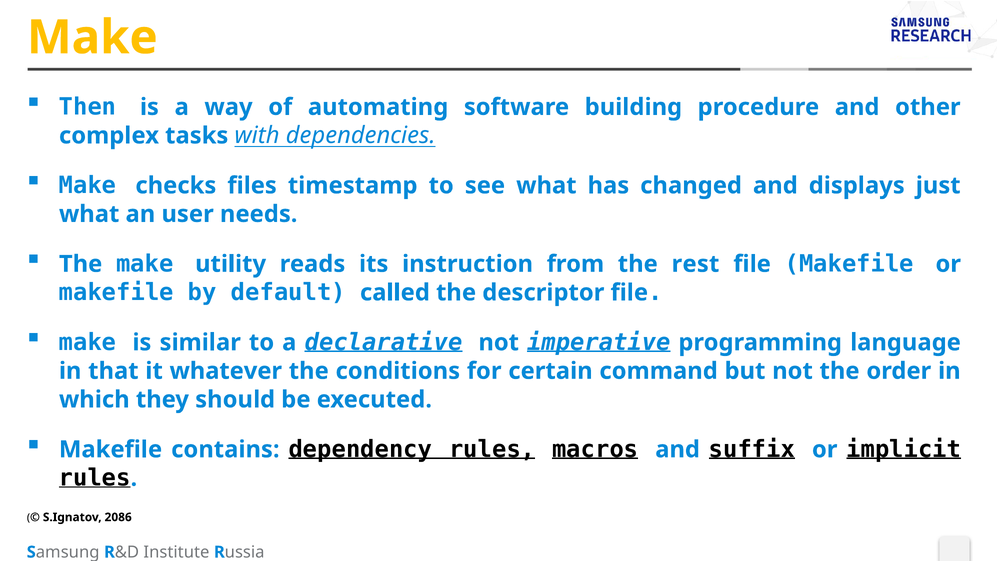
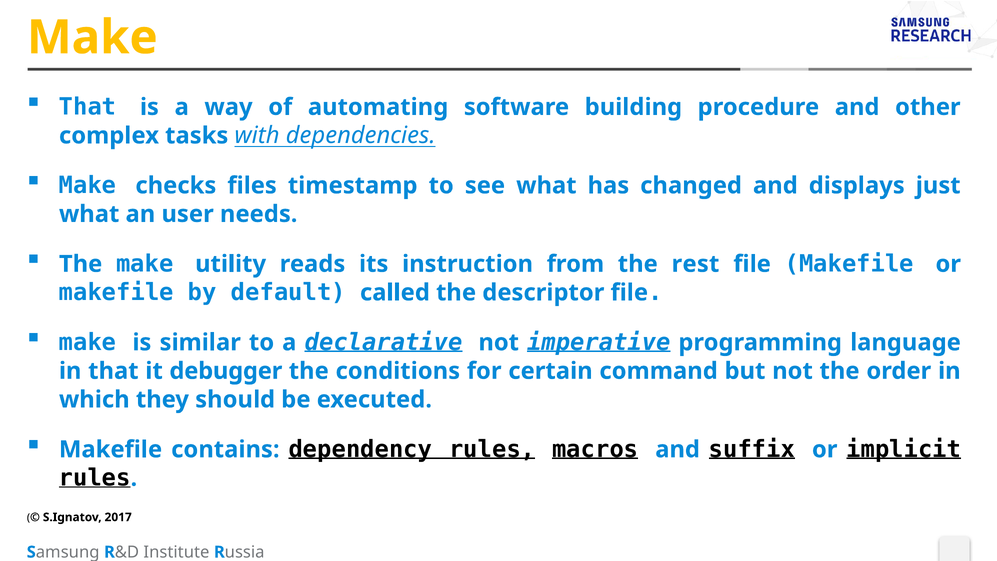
Then at (88, 107): Then -> That
whatever: whatever -> debugger
2086: 2086 -> 2017
